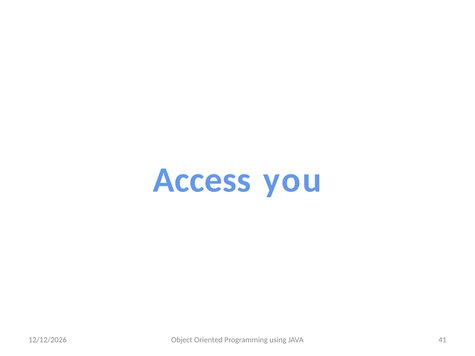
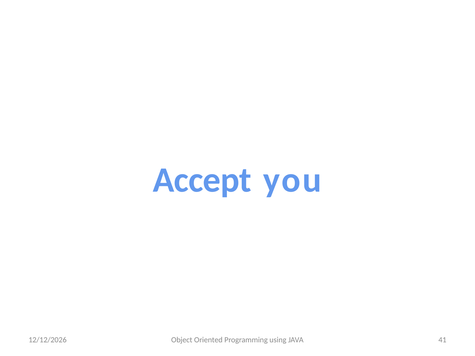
Access: Access -> Accept
